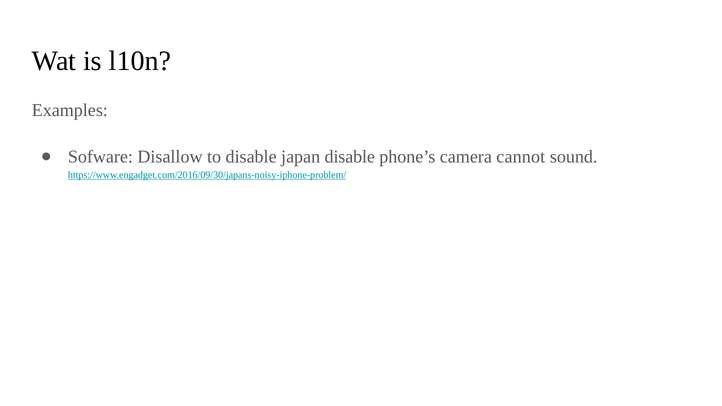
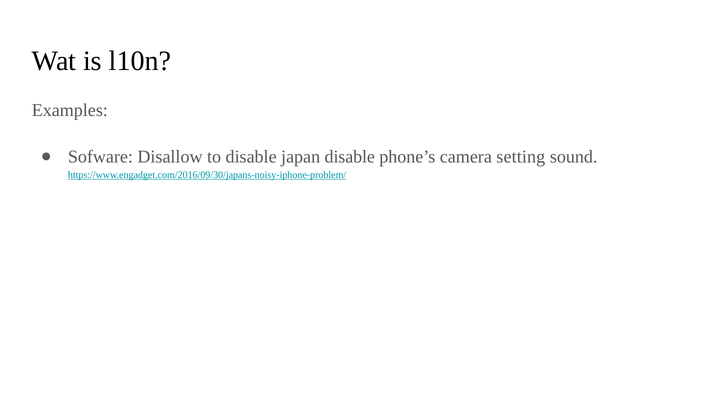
cannot: cannot -> setting
